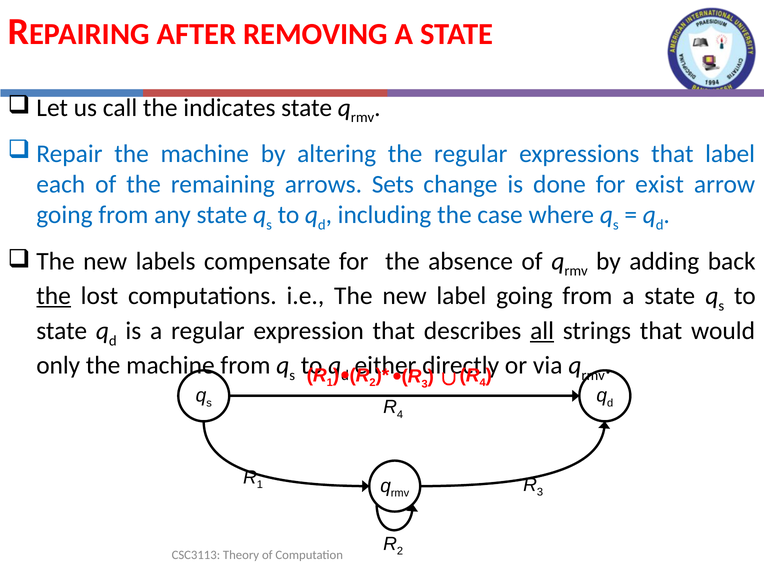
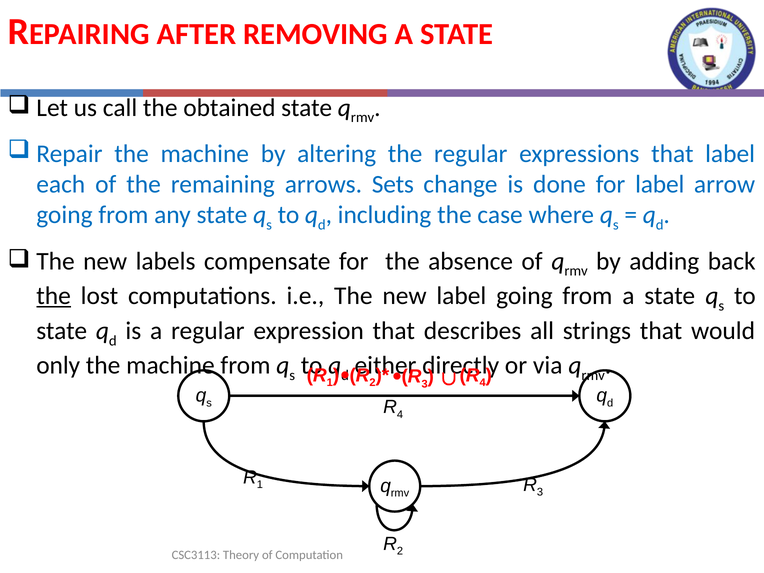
indicates: indicates -> obtained
for exist: exist -> label
all underline: present -> none
